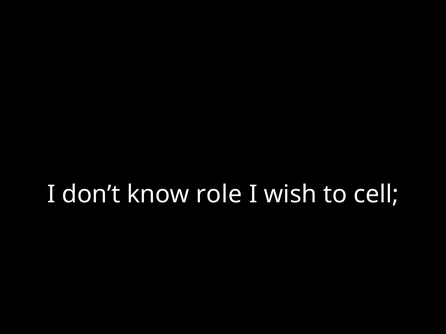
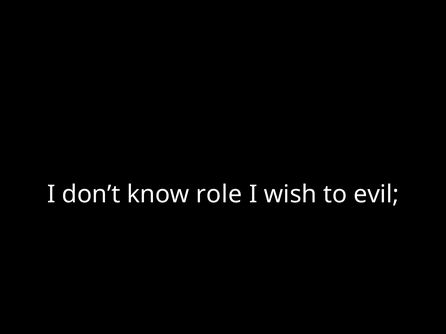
cell: cell -> evil
